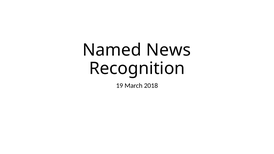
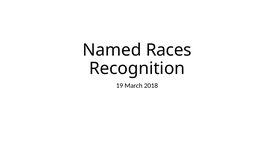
News: News -> Races
